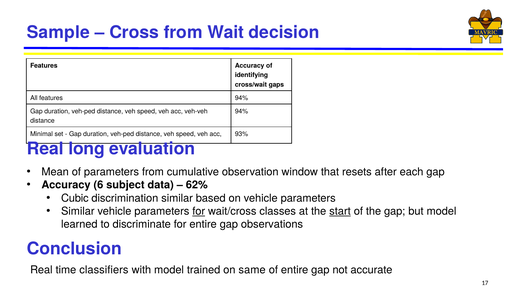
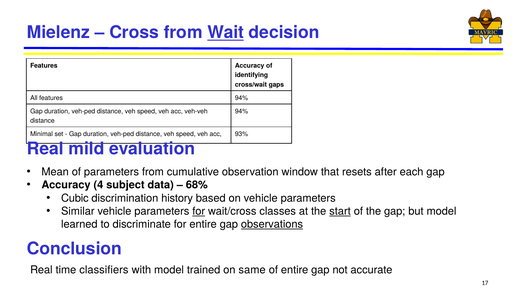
Sample: Sample -> Mielenz
Wait underline: none -> present
long: long -> mild
6: 6 -> 4
62%: 62% -> 68%
discrimination similar: similar -> history
observations underline: none -> present
